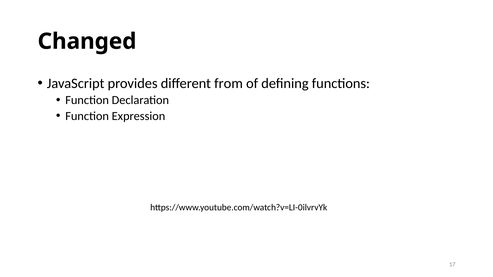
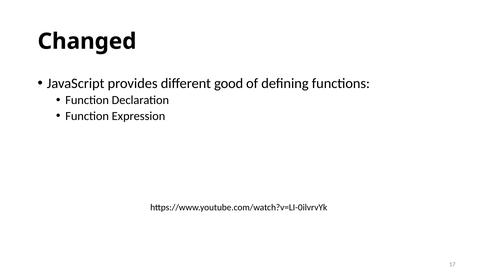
from: from -> good
